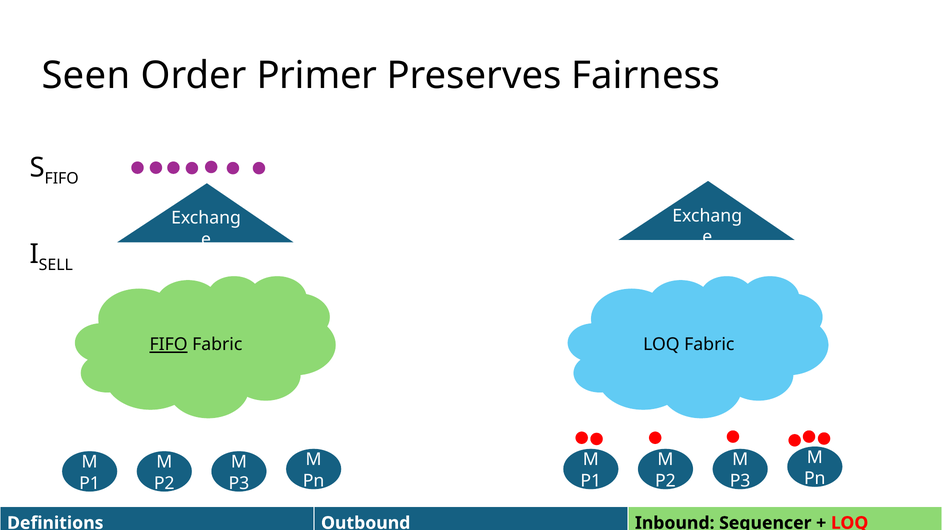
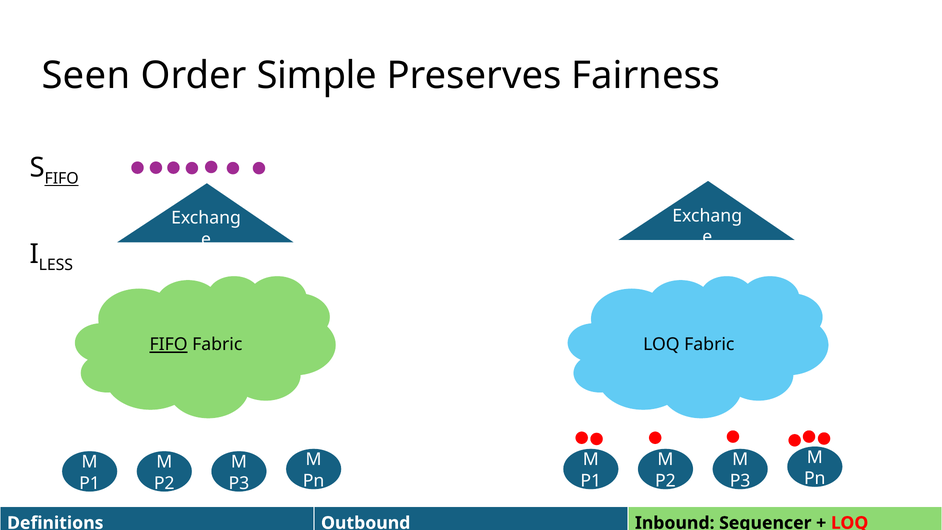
Primer: Primer -> Simple
FIFO at (62, 178) underline: none -> present
SELL: SELL -> LESS
